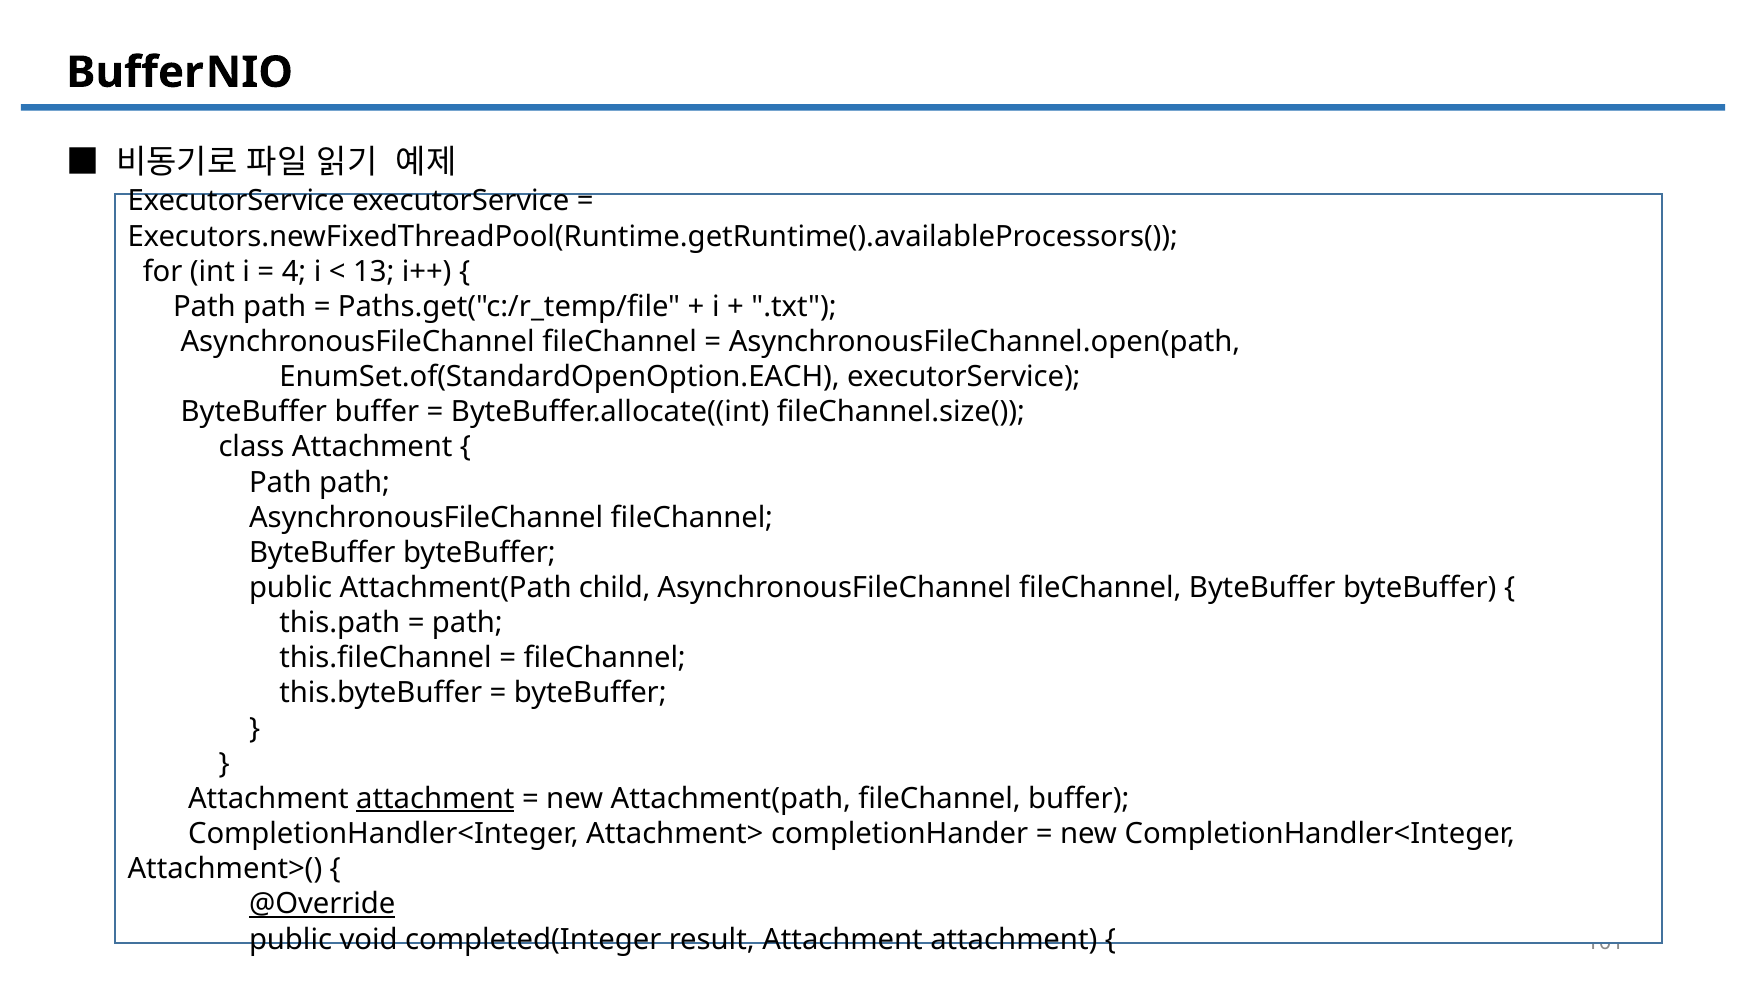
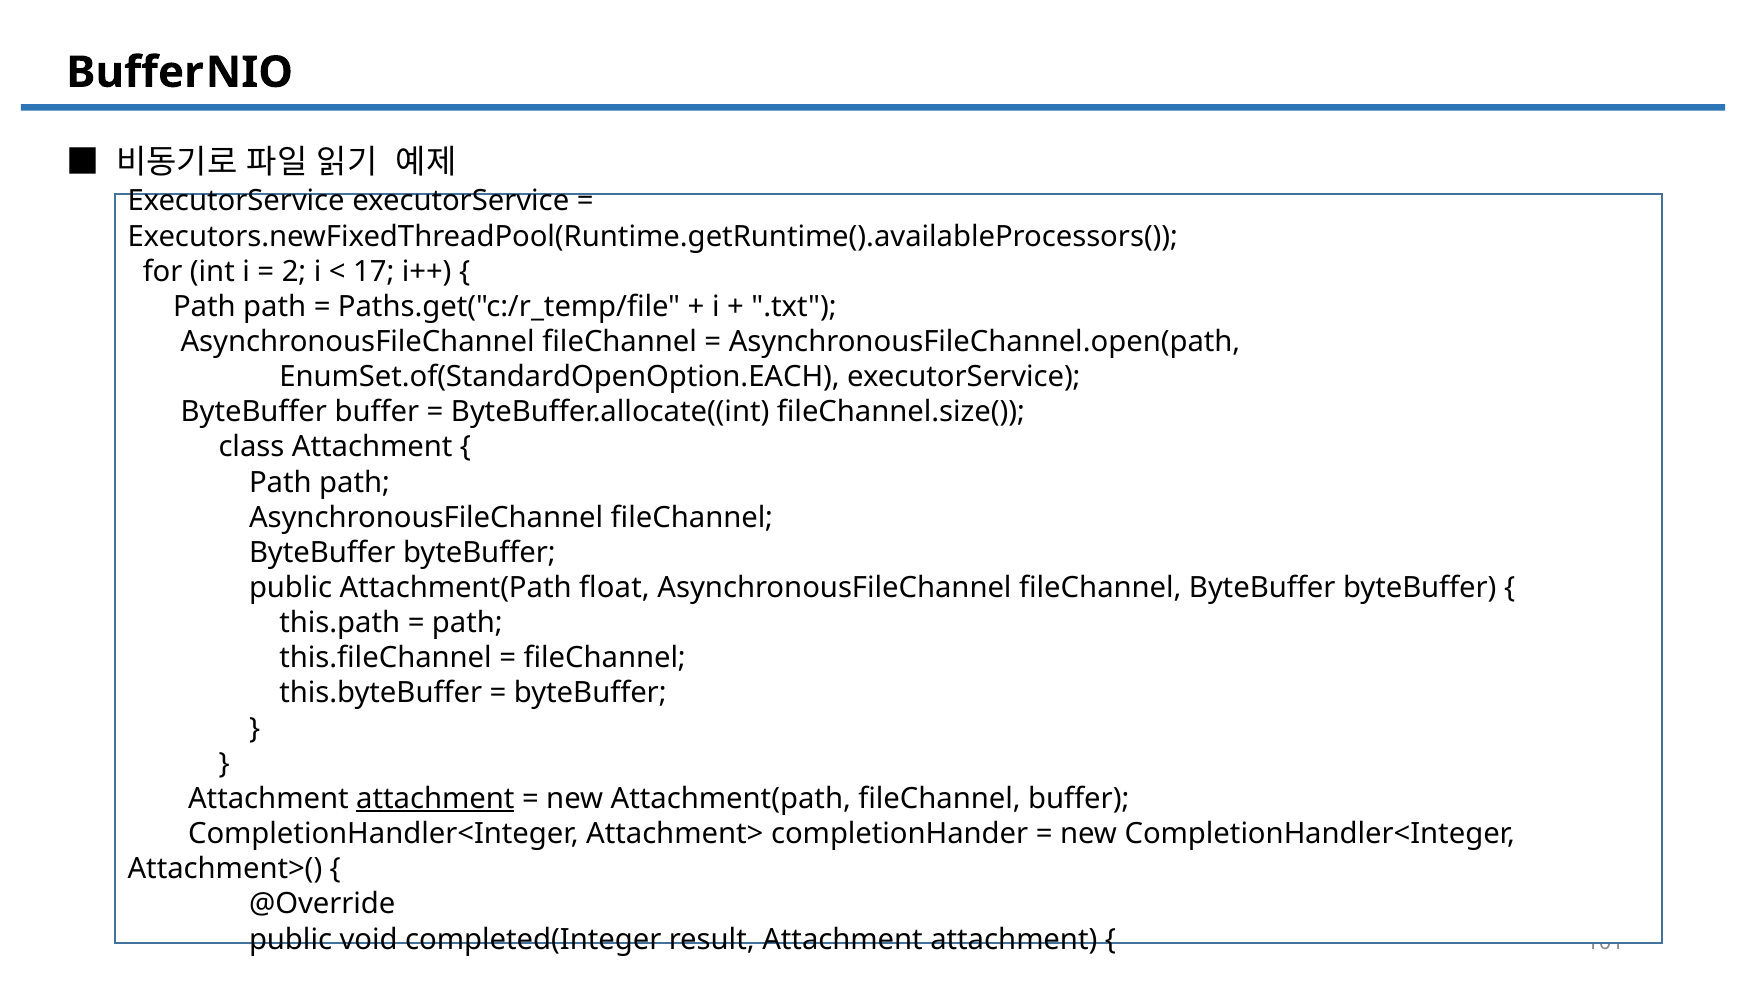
4: 4 -> 2
13: 13 -> 17
child: child -> float
@Override underline: present -> none
